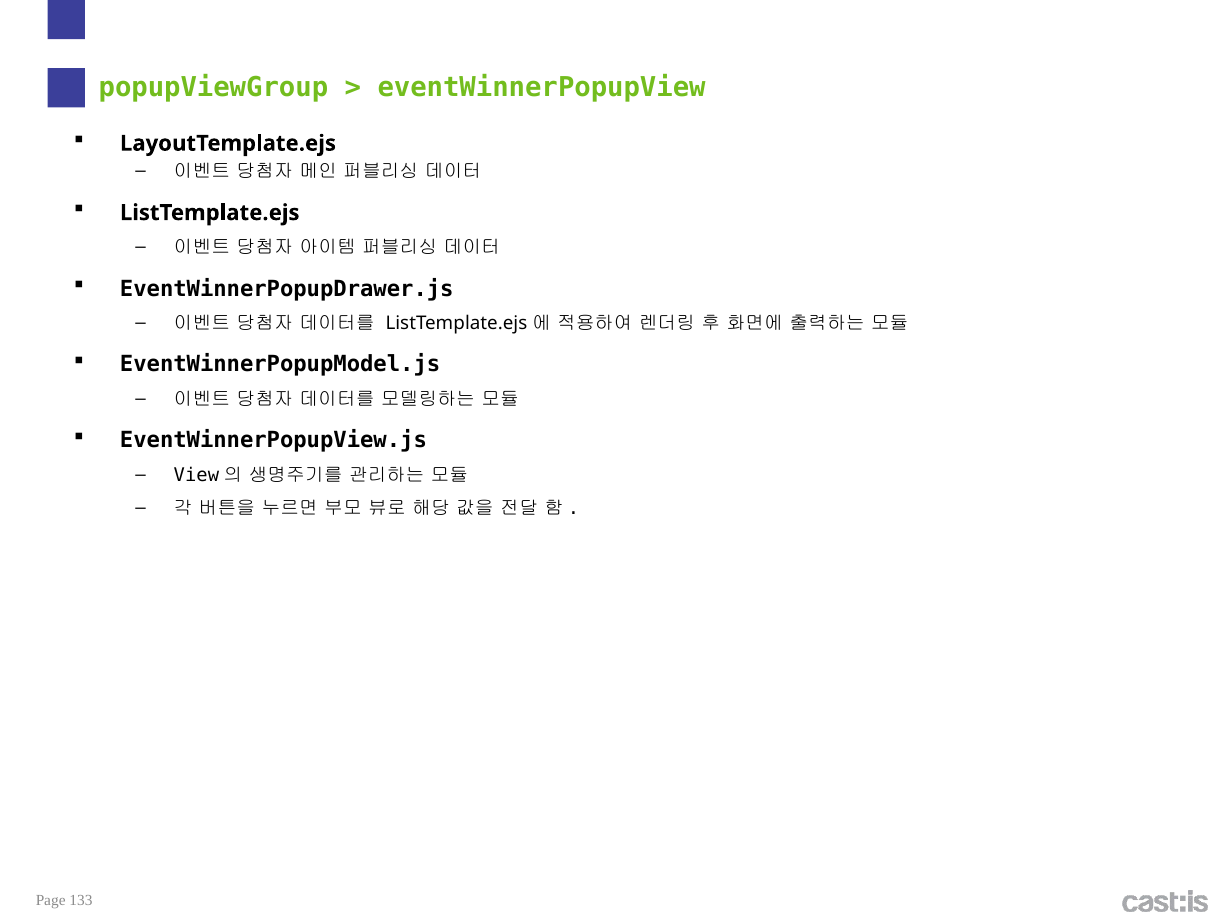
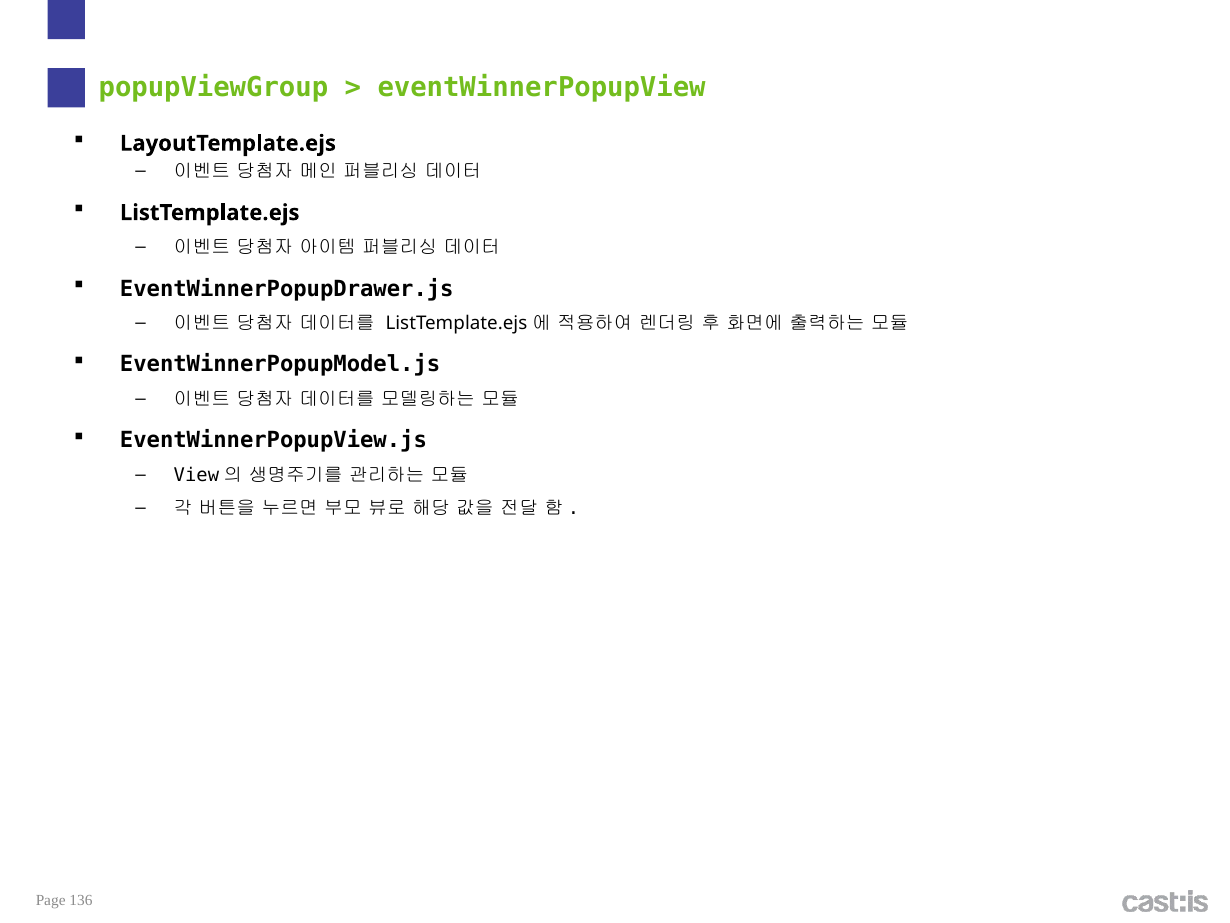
133: 133 -> 136
